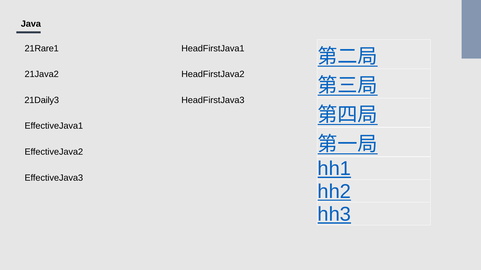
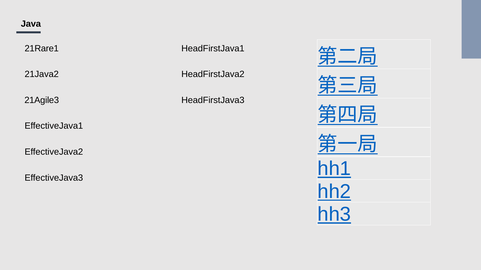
21Daily3: 21Daily3 -> 21Agile3
